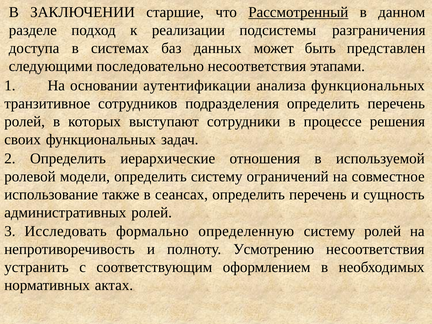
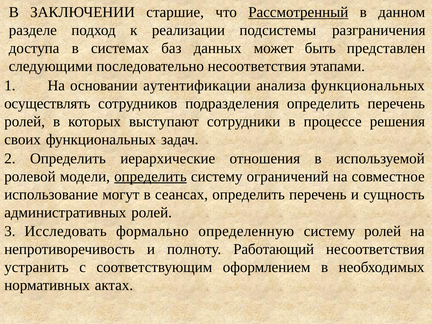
транзитивное: транзитивное -> осуществлять
определить at (150, 176) underline: none -> present
также: также -> могут
Усмотрению: Усмотрению -> Работающий
